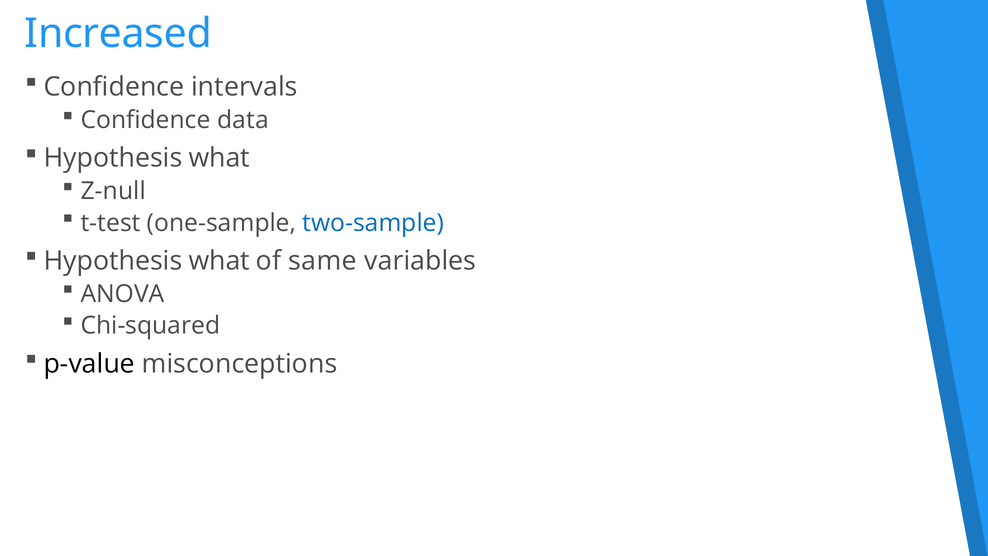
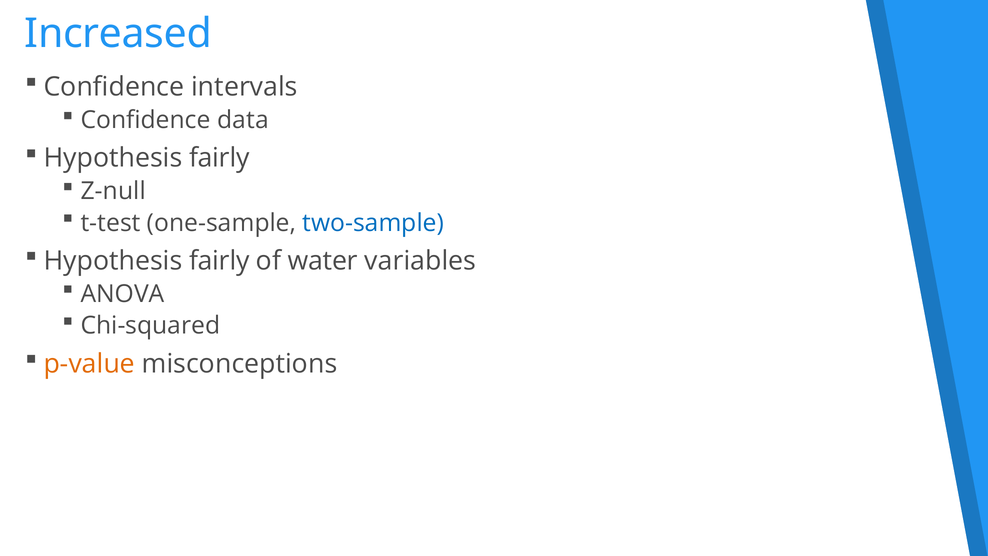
what at (219, 158): what -> fairly
what at (219, 261): what -> fairly
same: same -> water
p-value colour: black -> orange
